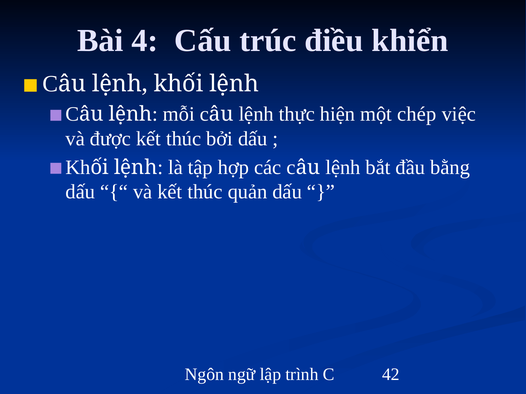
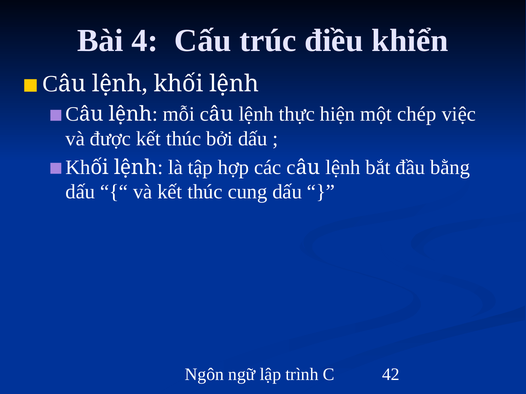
quản: quản -> cung
